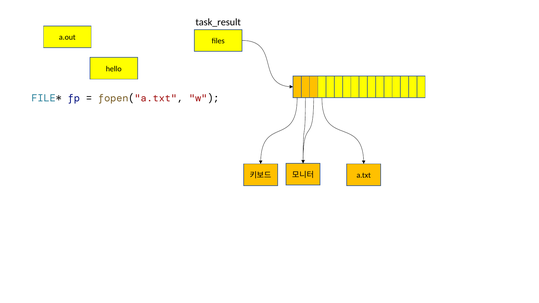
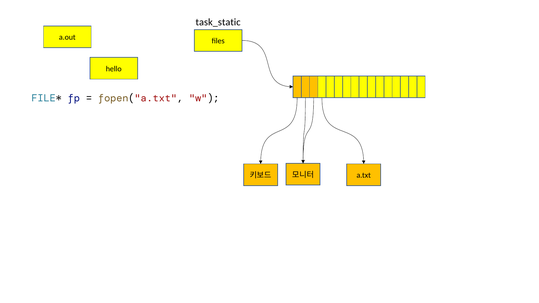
task_result: task_result -> task_static
